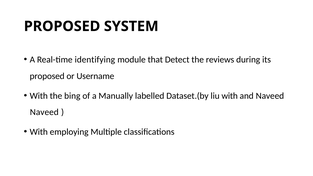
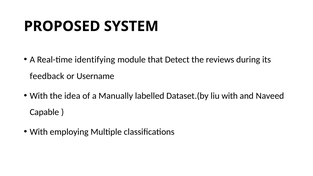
proposed at (47, 76): proposed -> feedback
bing: bing -> idea
Naveed at (44, 112): Naveed -> Capable
